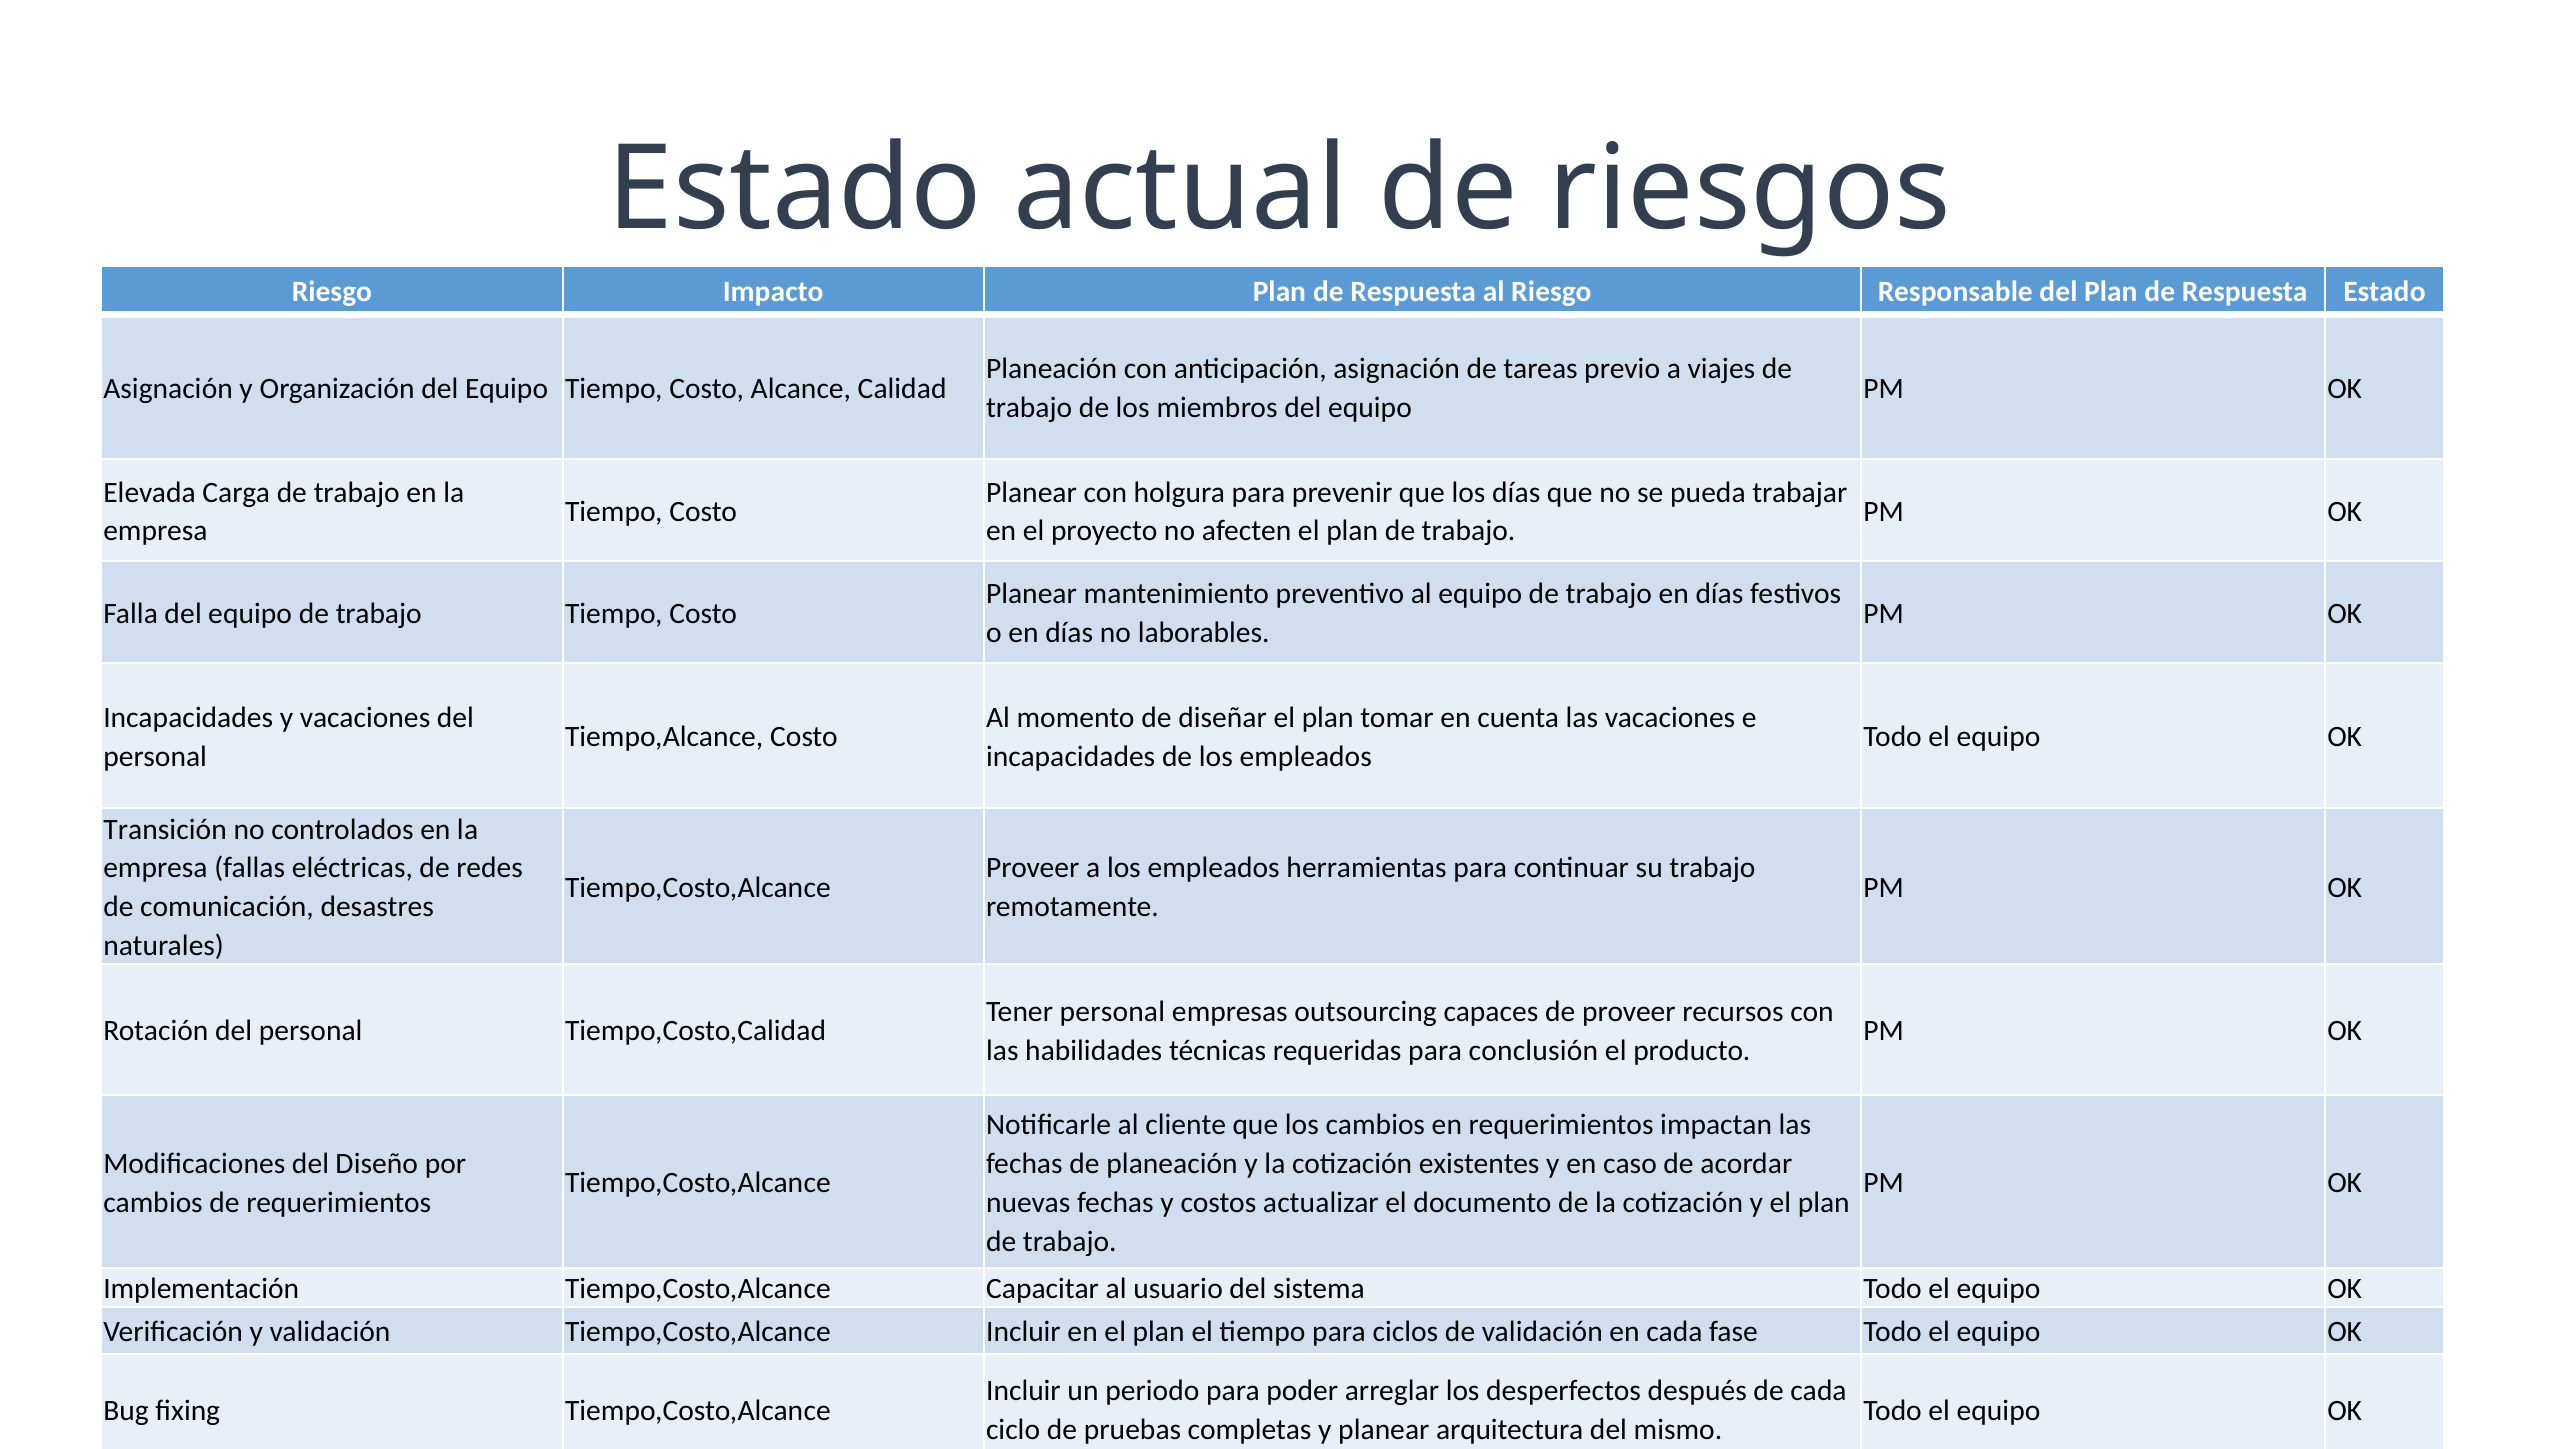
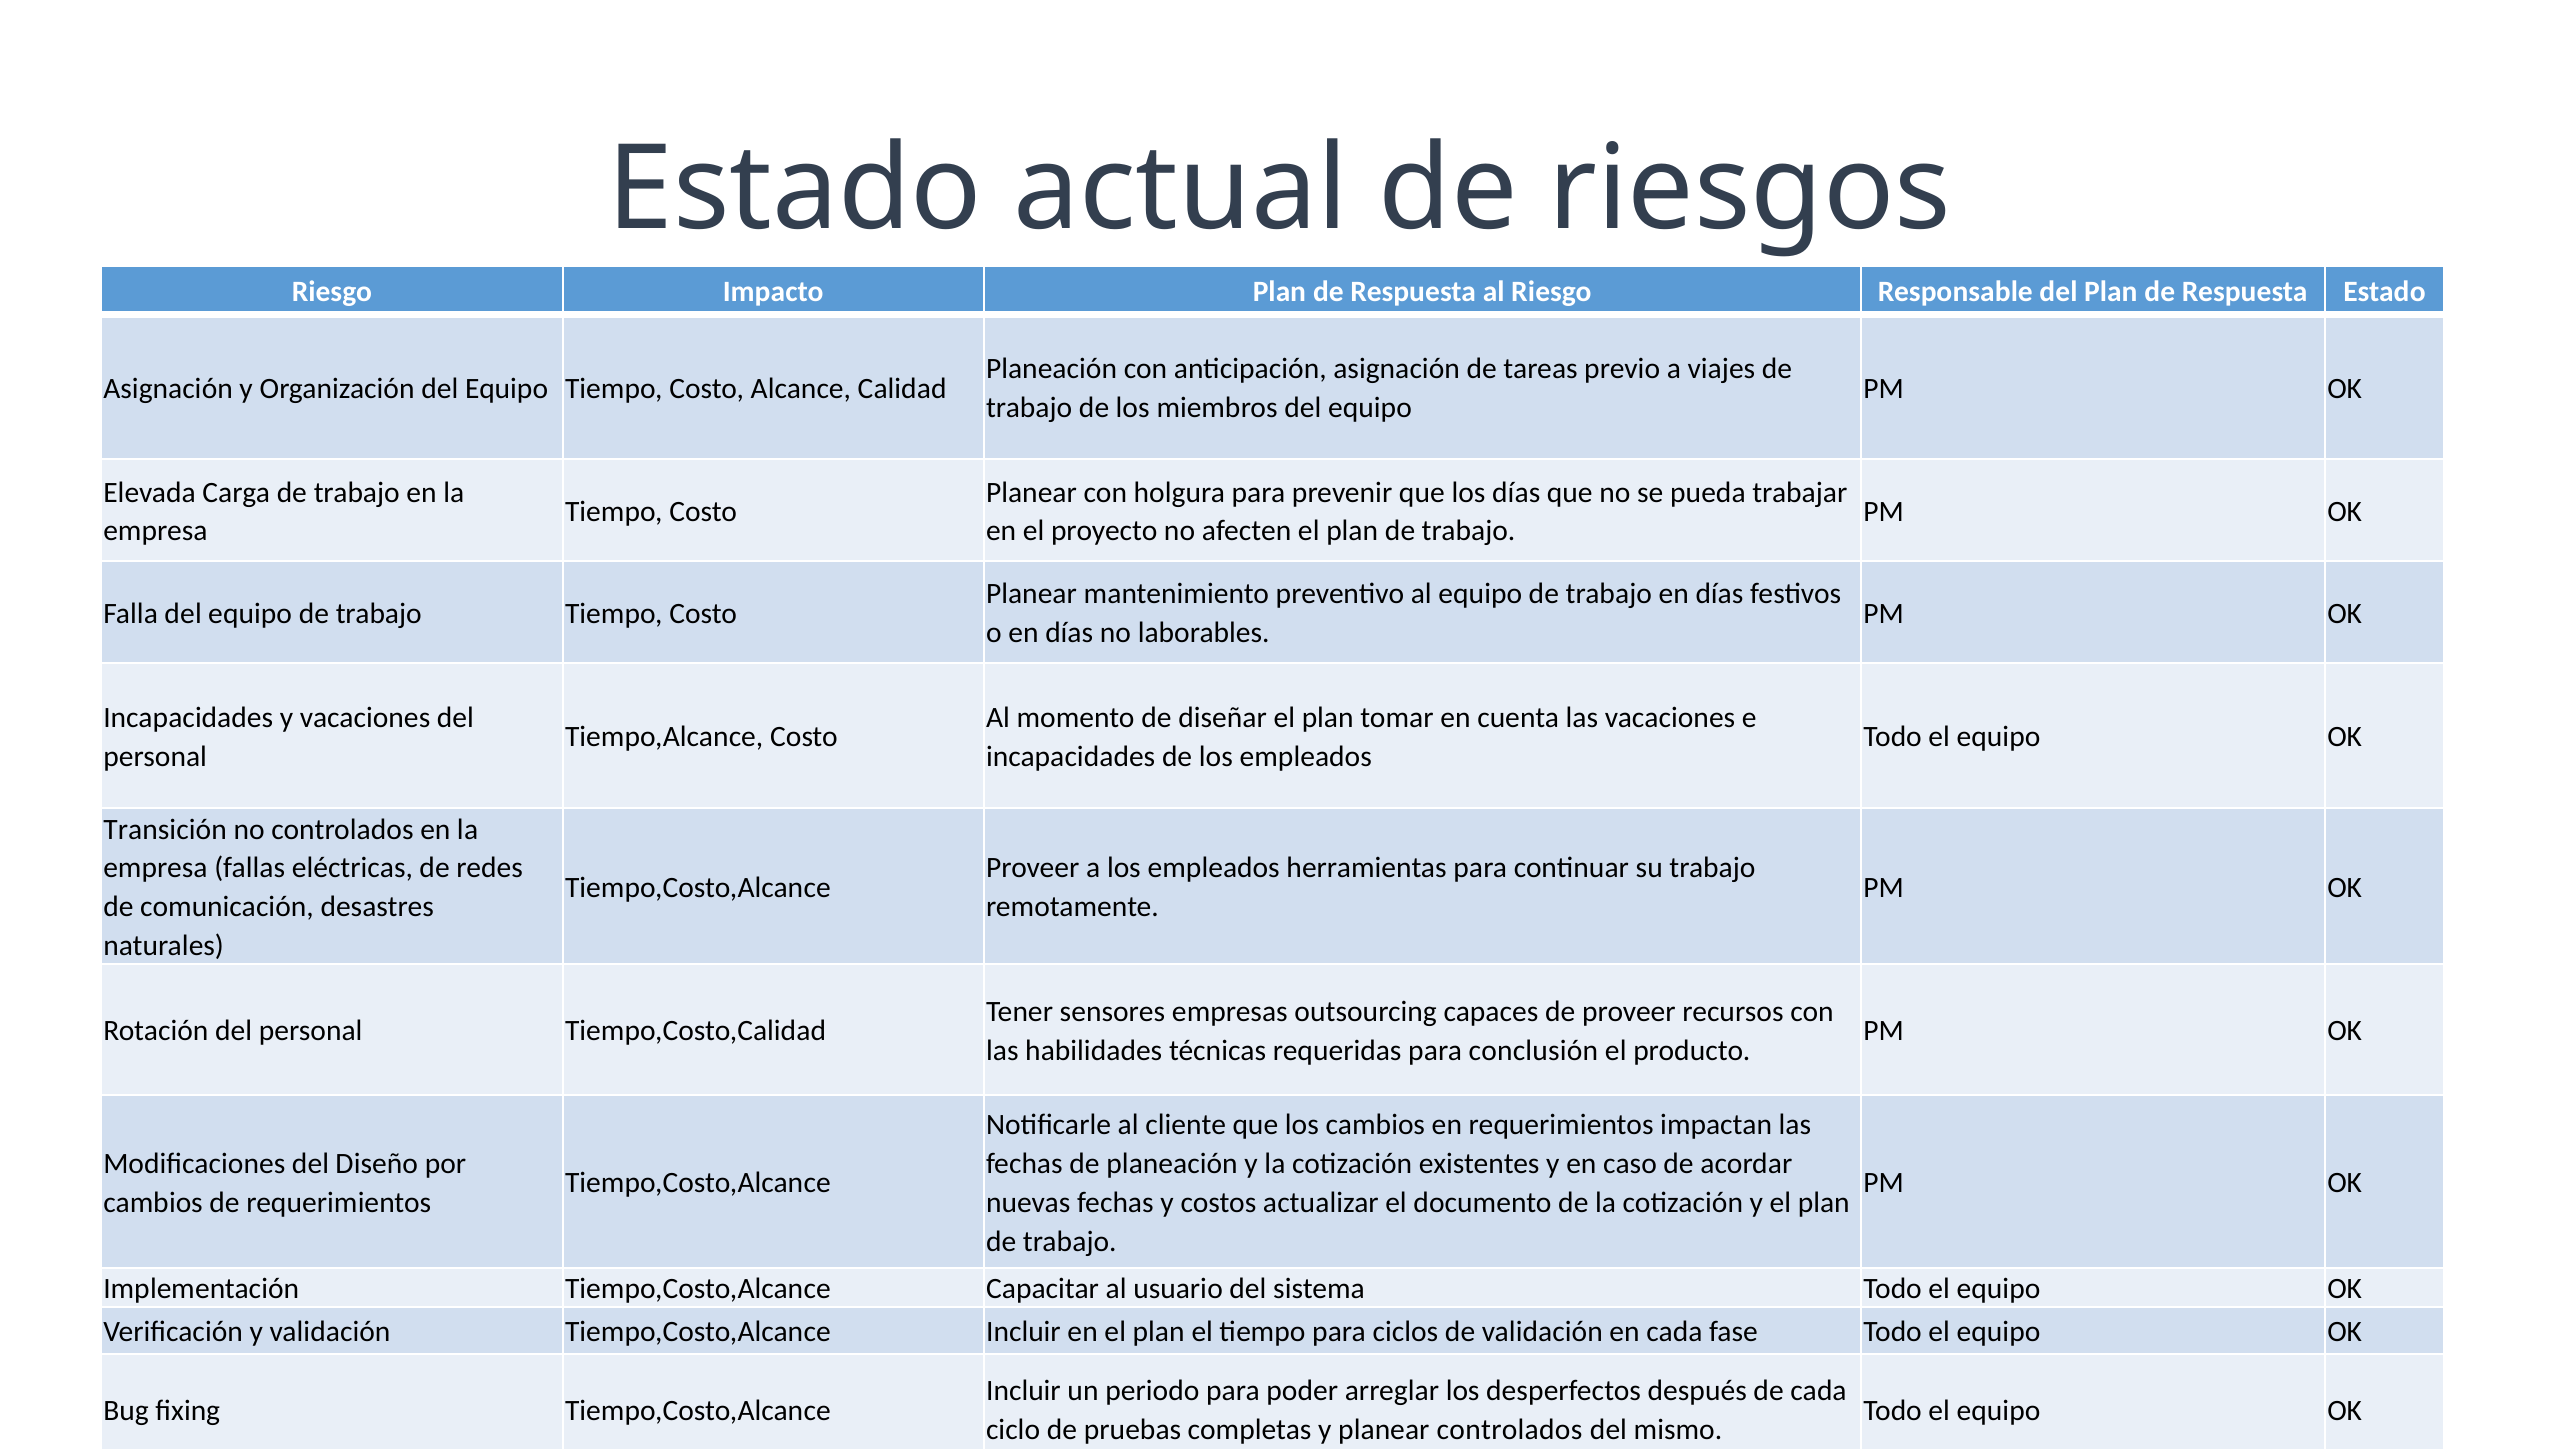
Tener personal: personal -> sensores
planear arquitectura: arquitectura -> controlados
